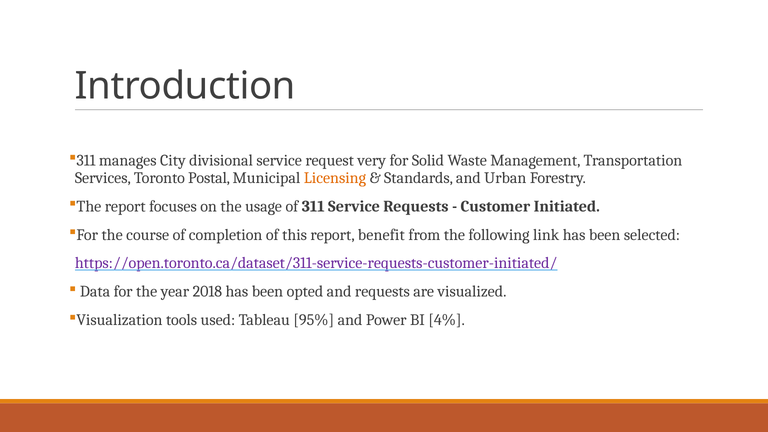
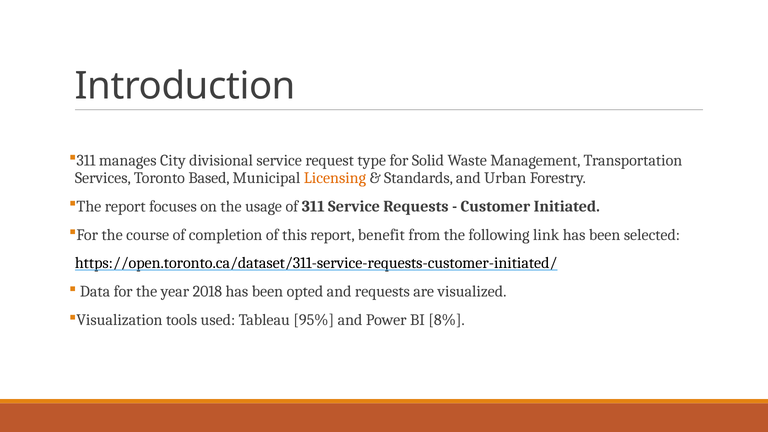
very: very -> type
Postal: Postal -> Based
https://open.toronto.ca/dataset/311-service-requests-customer-initiated/ colour: purple -> black
4%: 4% -> 8%
